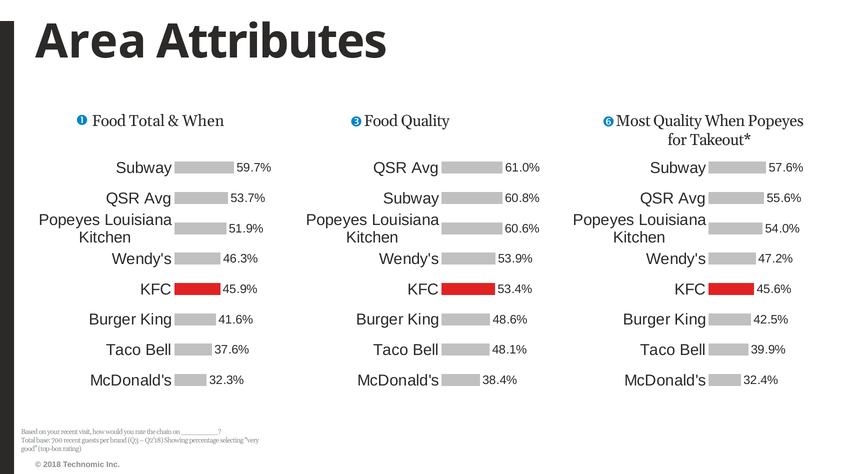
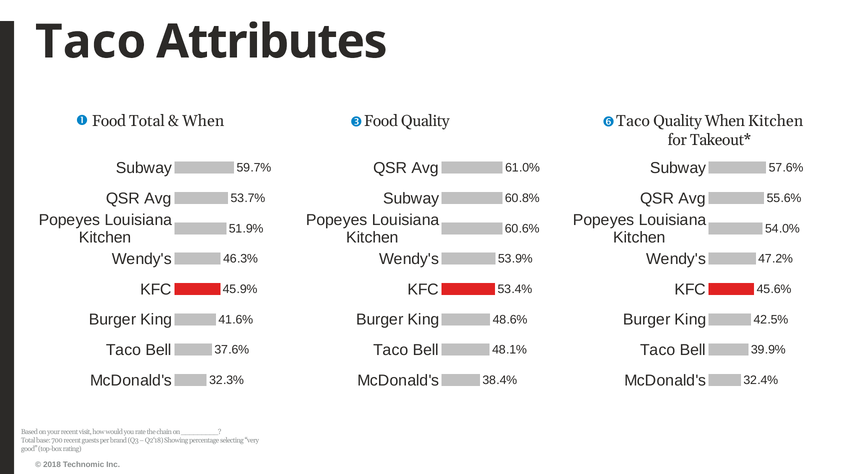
Area at (91, 42): Area -> Taco
Quality Most: Most -> Taco
When Popeyes: Popeyes -> Kitchen
